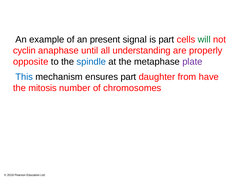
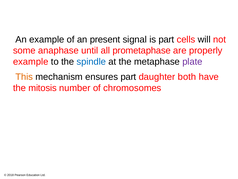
will colour: green -> black
cyclin: cyclin -> some
understanding: understanding -> prometaphase
opposite at (31, 62): opposite -> example
This colour: blue -> orange
from: from -> both
